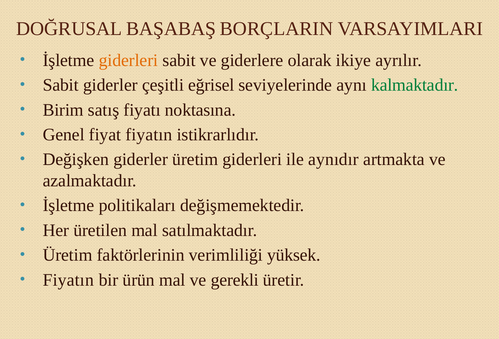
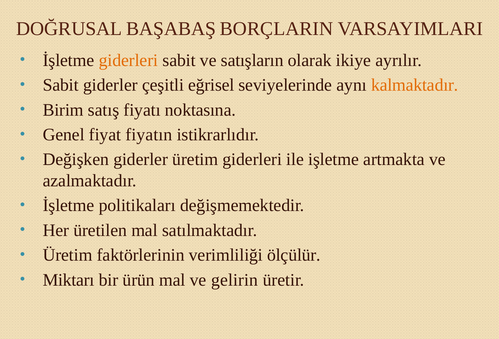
giderlere: giderlere -> satışların
kalmaktadır colour: green -> orange
aynıdır: aynıdır -> işletme
yüksek: yüksek -> ölçülür
Fiyatın at (68, 280): Fiyatın -> Miktarı
gerekli: gerekli -> gelirin
